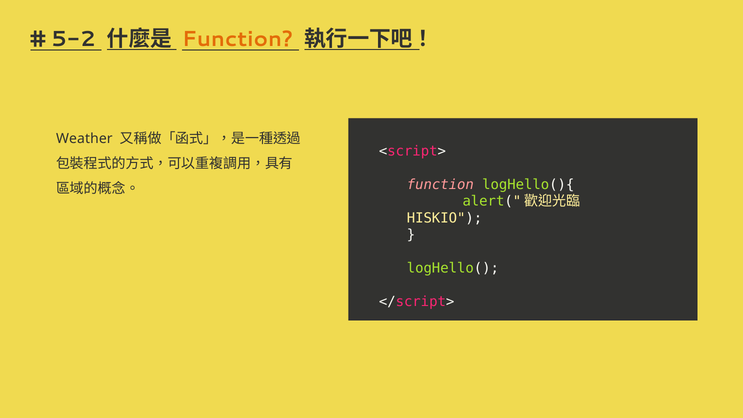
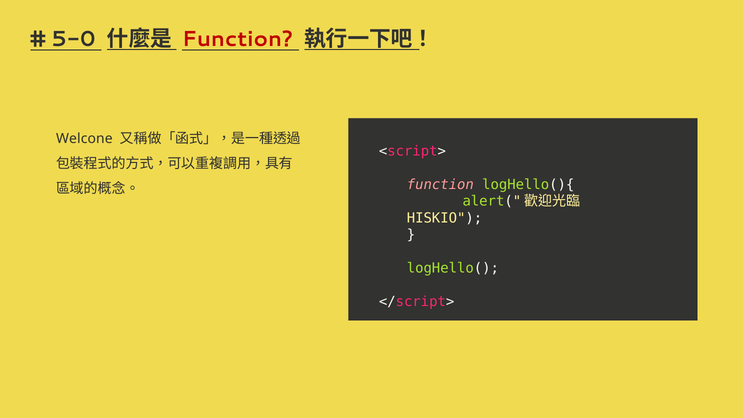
5-2: 5-2 -> 5-0
Function at (238, 39) colour: orange -> red
Weather: Weather -> Welcone
